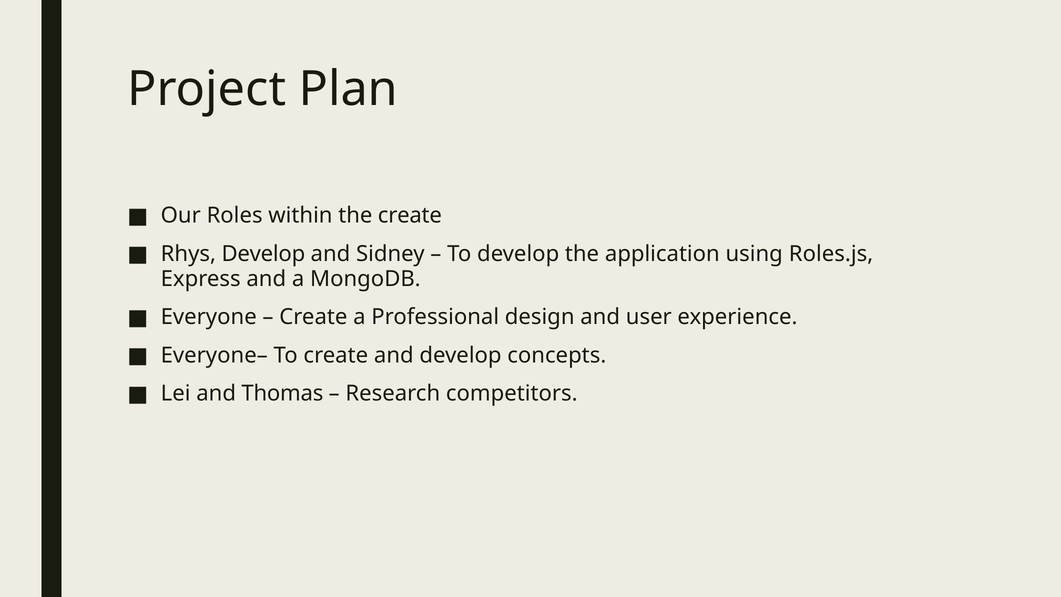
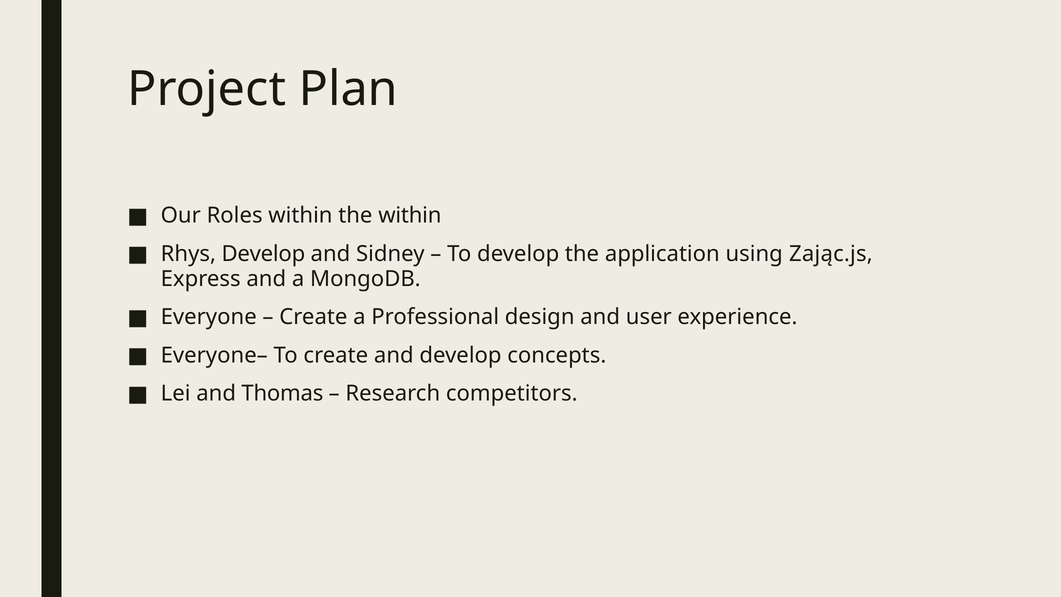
the create: create -> within
Roles.js: Roles.js -> Zając.js
